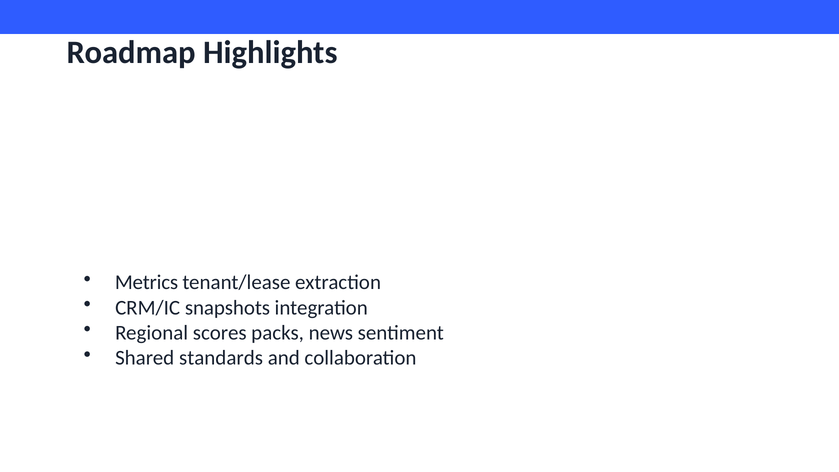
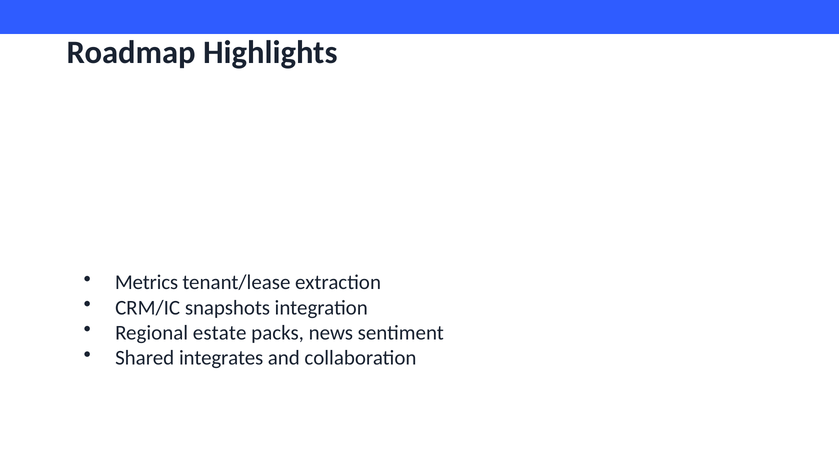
scores: scores -> estate
standards: standards -> integrates
